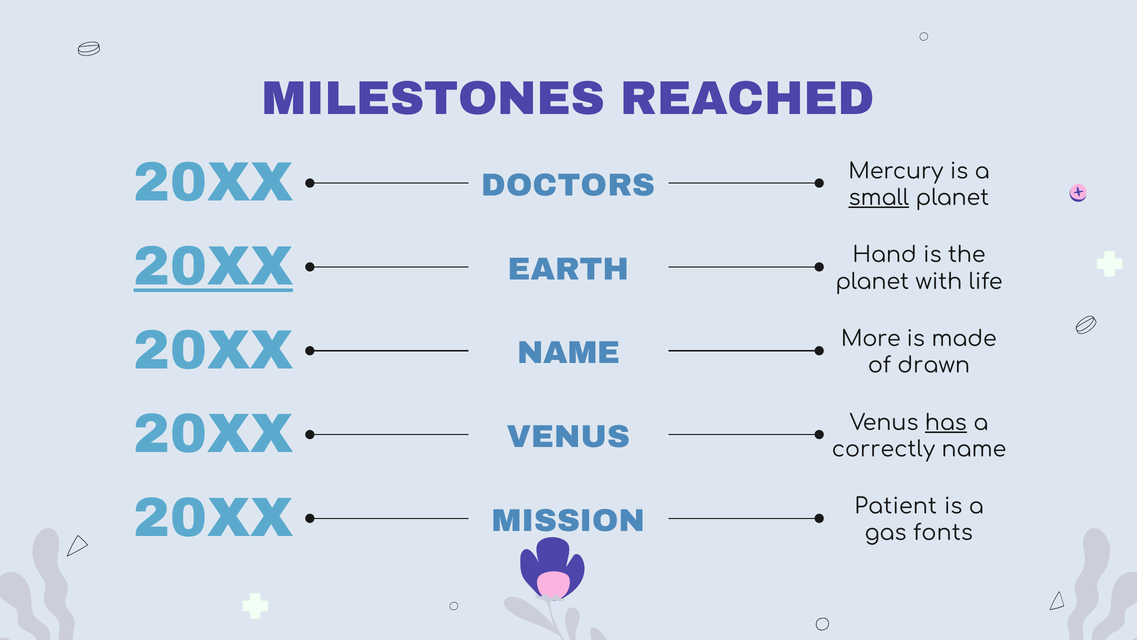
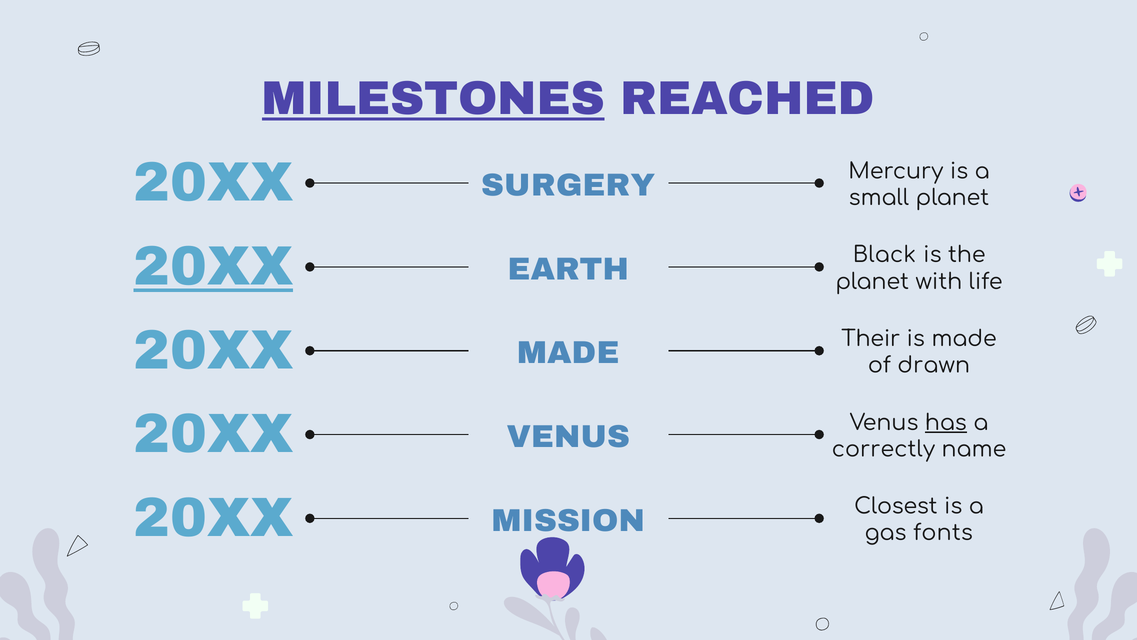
MILESTONES underline: none -> present
DOCTORS: DOCTORS -> SURGERY
small underline: present -> none
Hand: Hand -> Black
More: More -> Their
NAME at (569, 353): NAME -> MADE
Patient: Patient -> Closest
